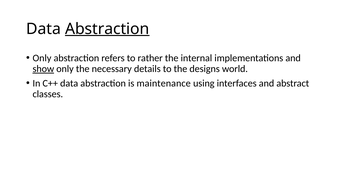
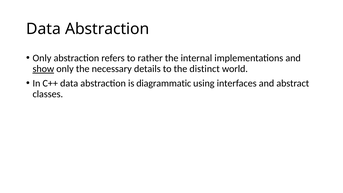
Abstraction at (107, 29) underline: present -> none
designs: designs -> distinct
maintenance: maintenance -> diagrammatic
